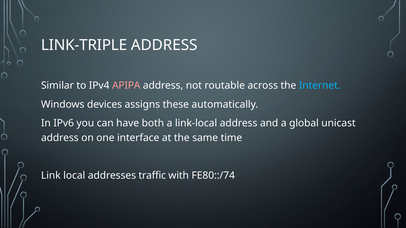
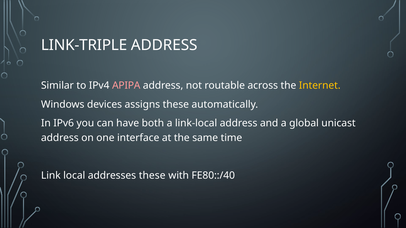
Internet colour: light blue -> yellow
addresses traffic: traffic -> these
FE80::/74: FE80::/74 -> FE80::/40
